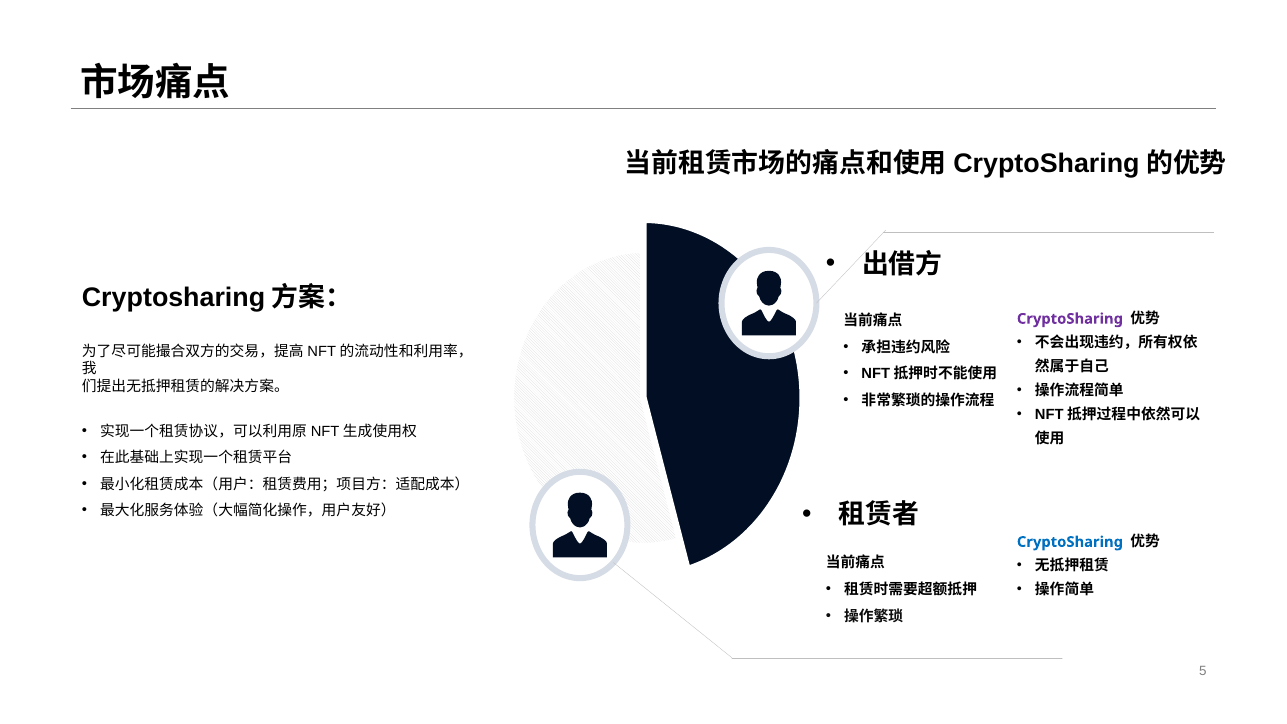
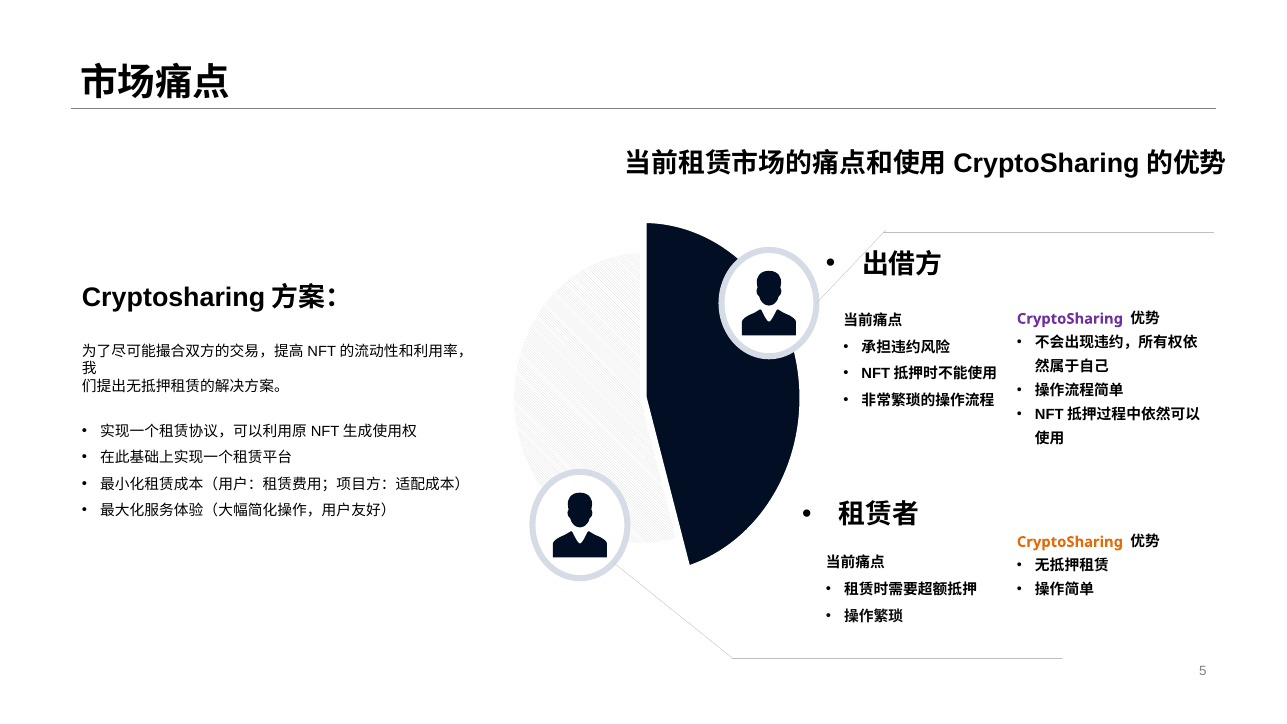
CryptoSharing at (1070, 542) colour: blue -> orange
